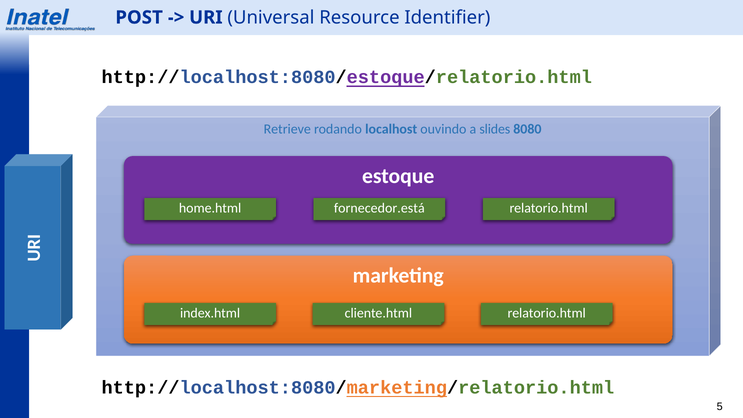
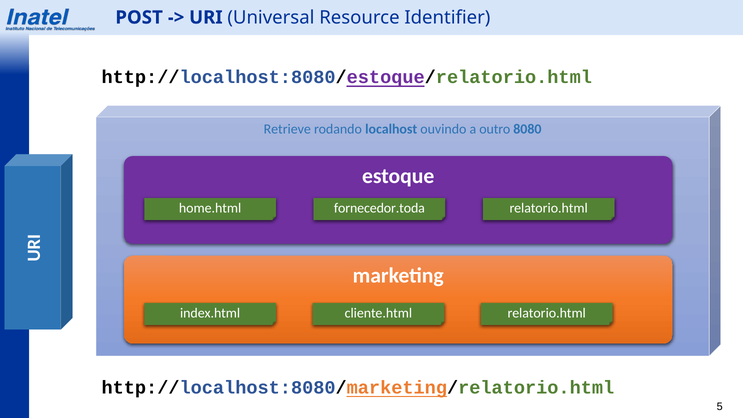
slides: slides -> outro
fornecedor.está: fornecedor.está -> fornecedor.toda
